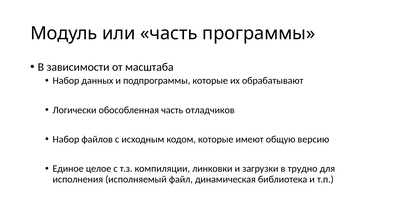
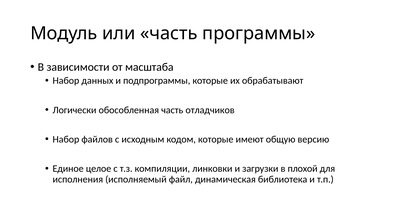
трудно: трудно -> плохой
